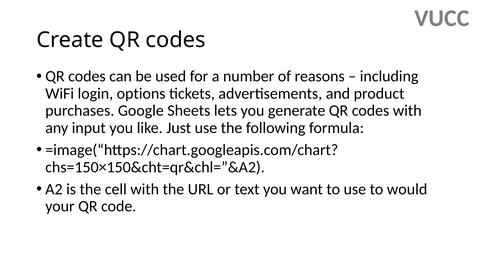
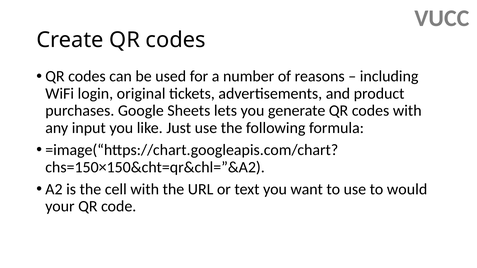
options: options -> original
